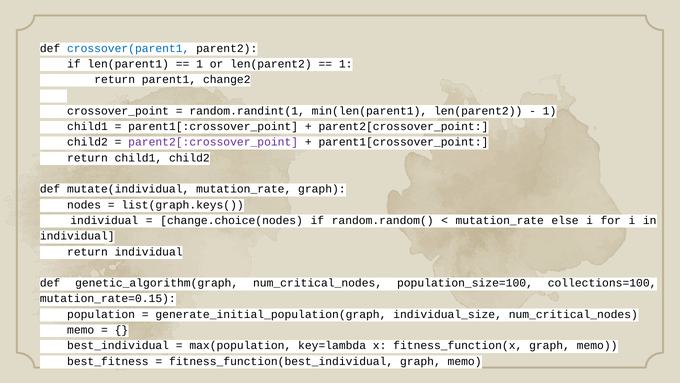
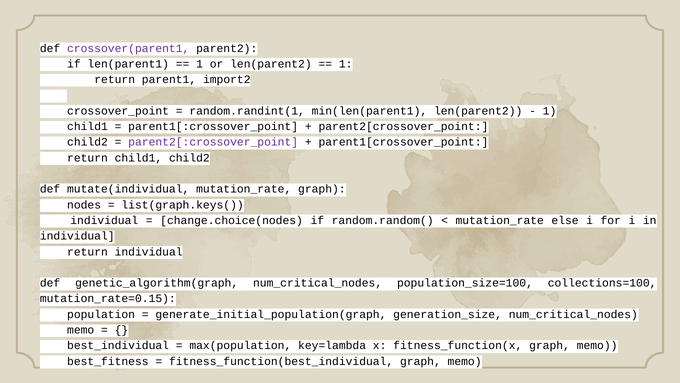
crossover(parent1 colour: blue -> purple
change2: change2 -> import2
individual_size: individual_size -> generation_size
